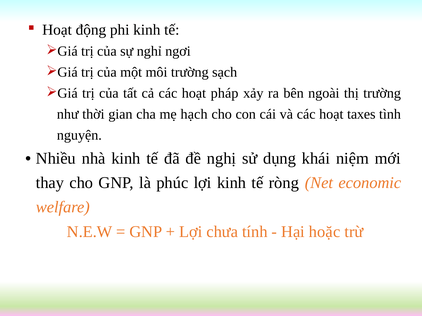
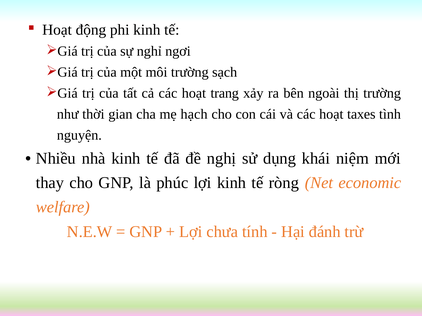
pháp: pháp -> trang
hoặc: hoặc -> đánh
